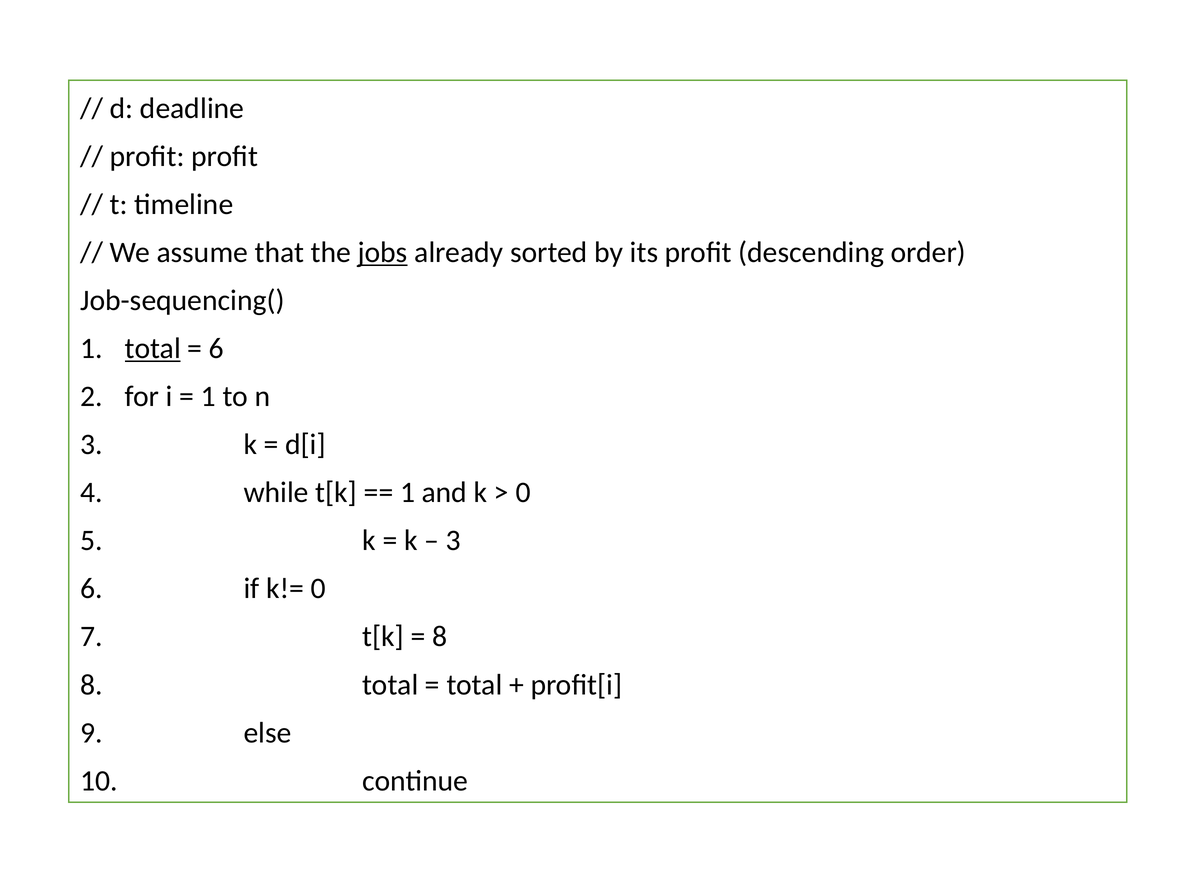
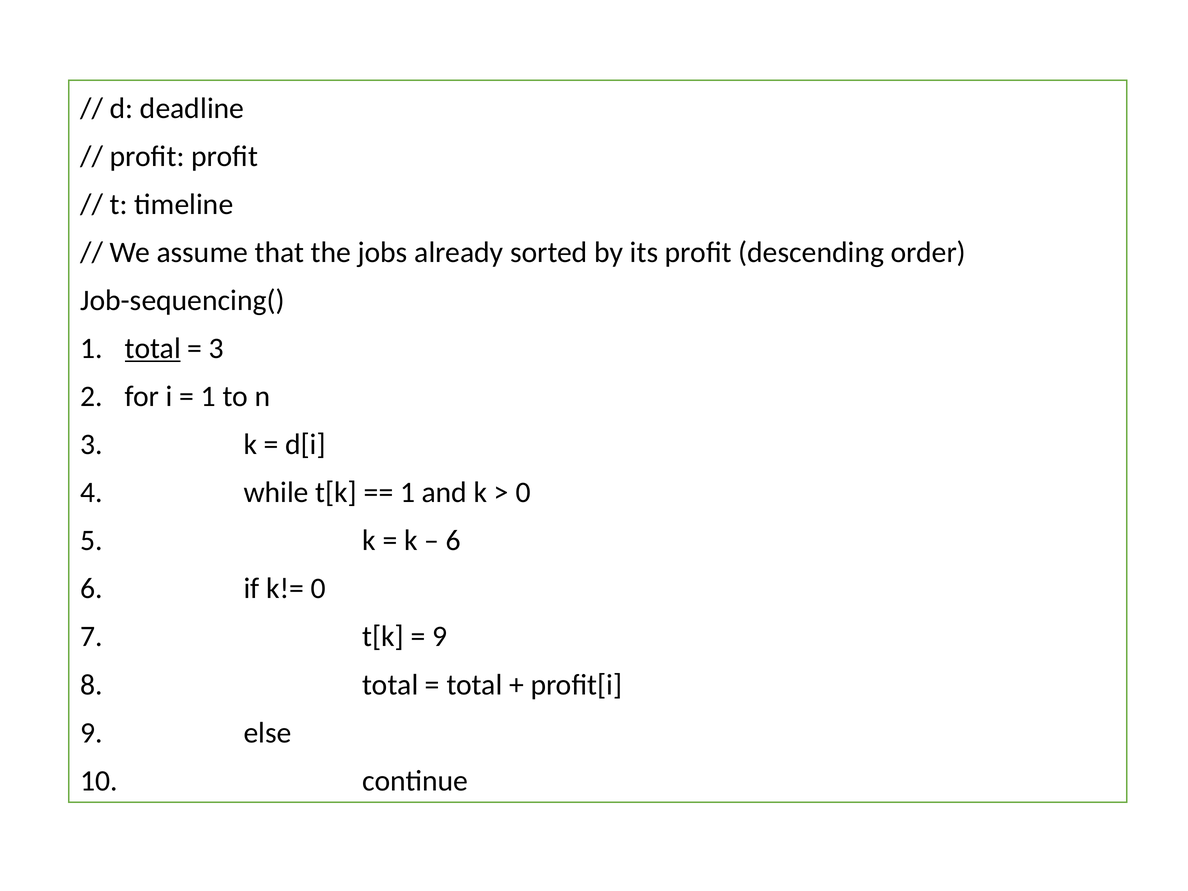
jobs underline: present -> none
6 at (216, 348): 6 -> 3
3 at (453, 541): 3 -> 6
8 at (440, 637): 8 -> 9
